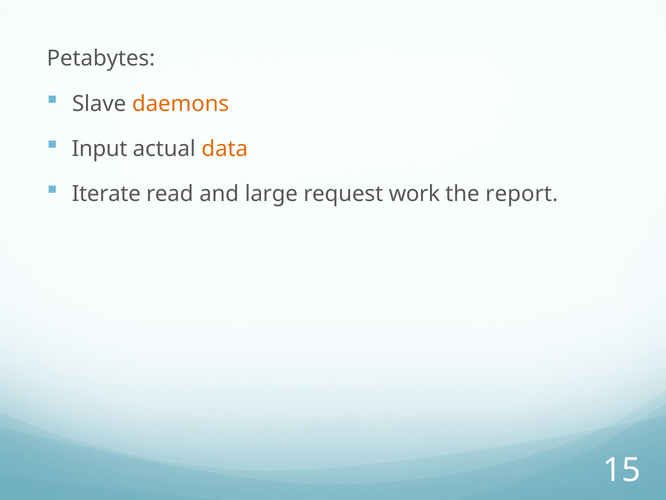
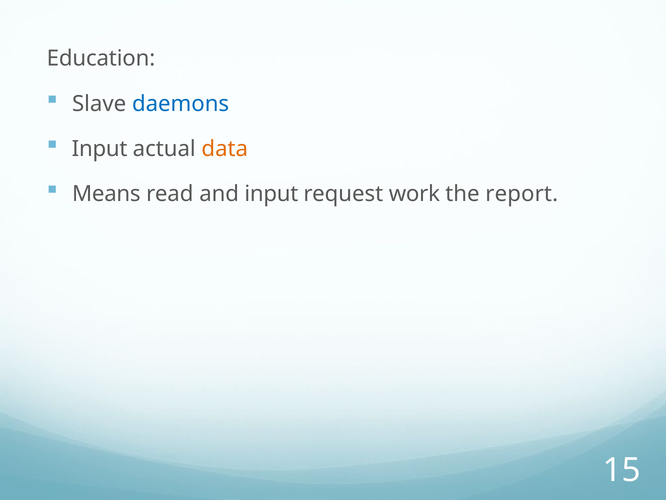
Petabytes: Petabytes -> Education
daemons colour: orange -> blue
Iterate: Iterate -> Means
and large: large -> input
